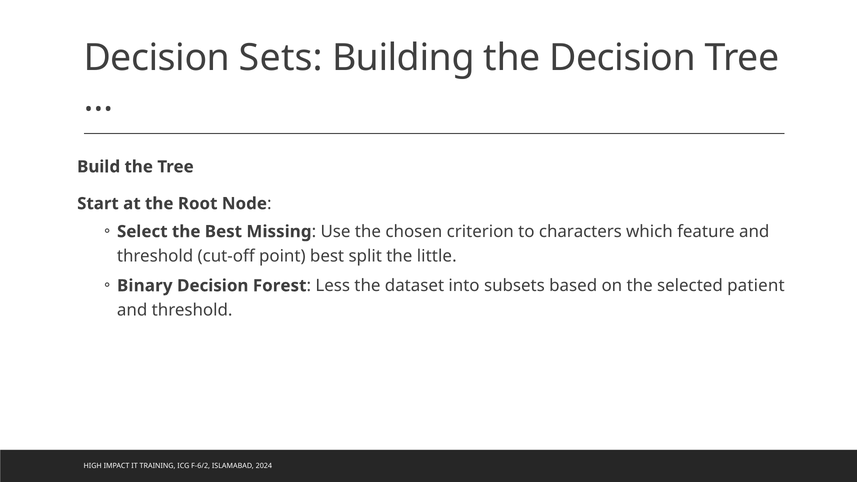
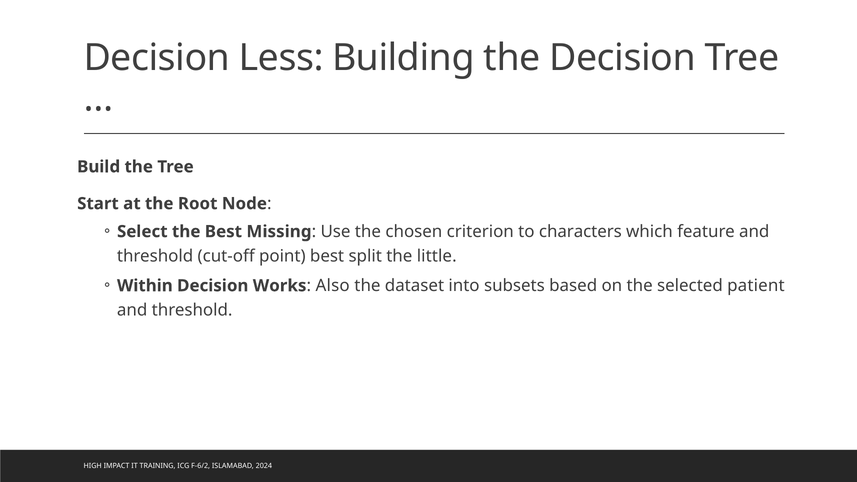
Sets: Sets -> Less
Binary: Binary -> Within
Forest: Forest -> Works
Less: Less -> Also
